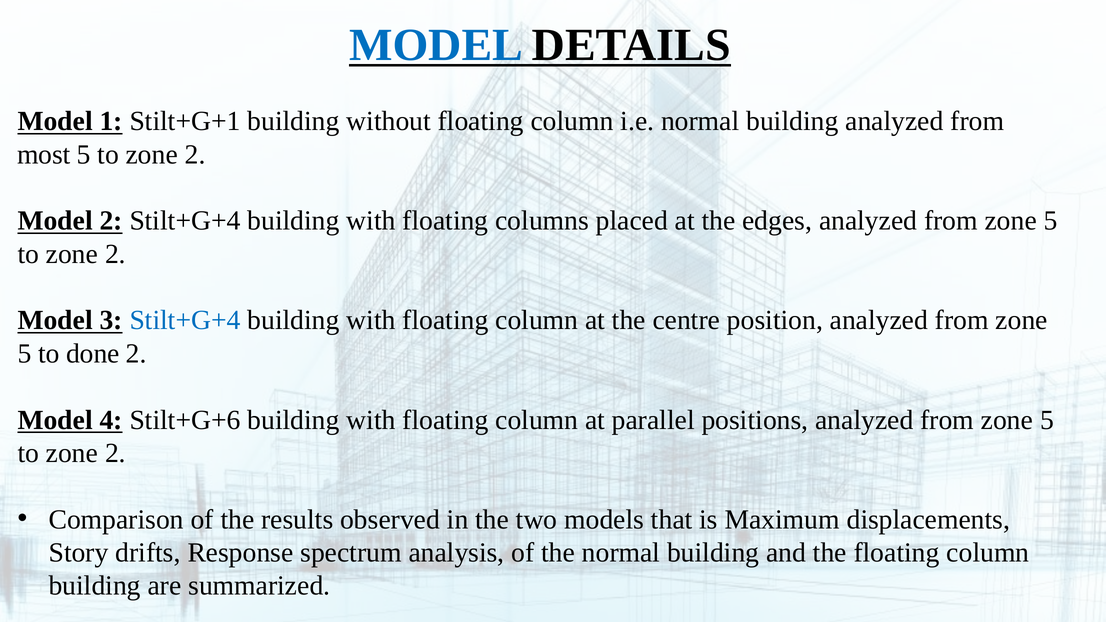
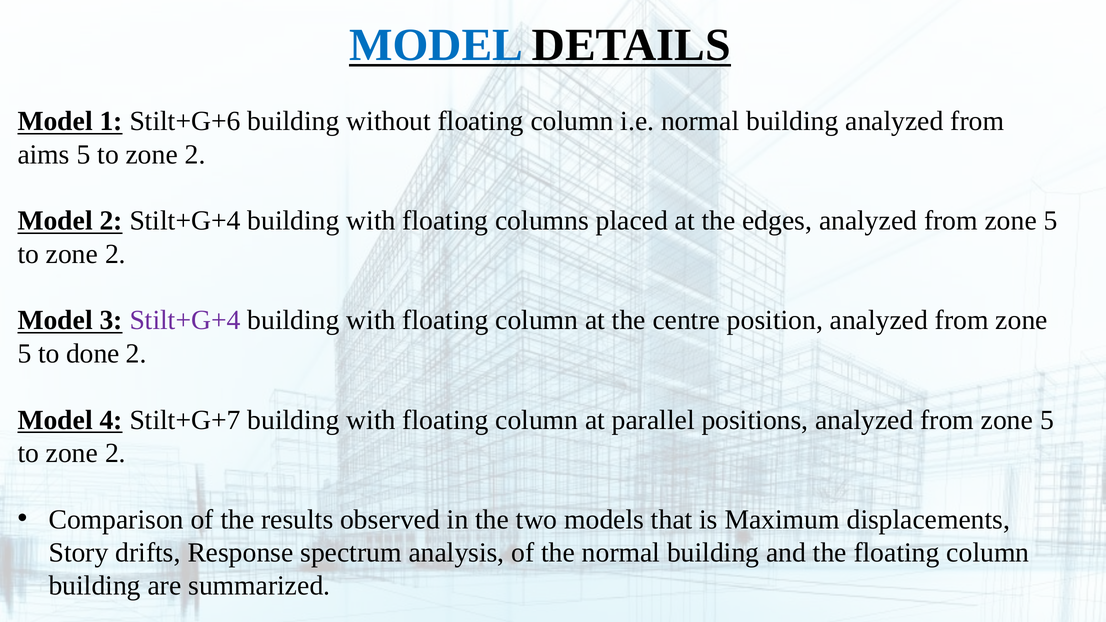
Stilt+G+1: Stilt+G+1 -> Stilt+G+6
most: most -> aims
Stilt+G+4 at (185, 320) colour: blue -> purple
Stilt+G+6: Stilt+G+6 -> Stilt+G+7
